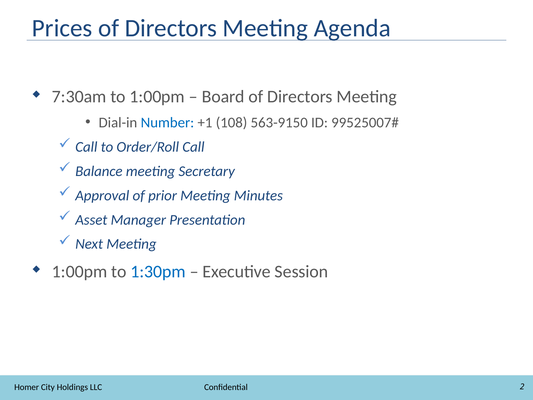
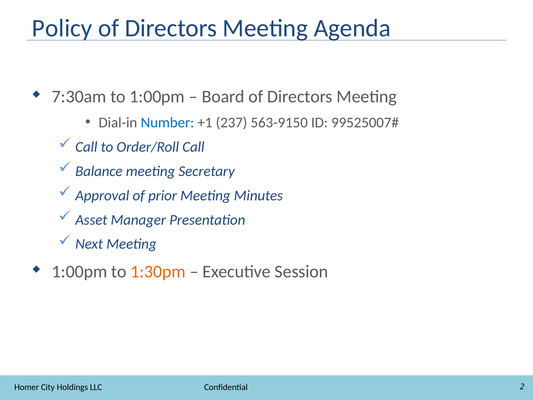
Prices: Prices -> Policy
108: 108 -> 237
1:30pm colour: blue -> orange
